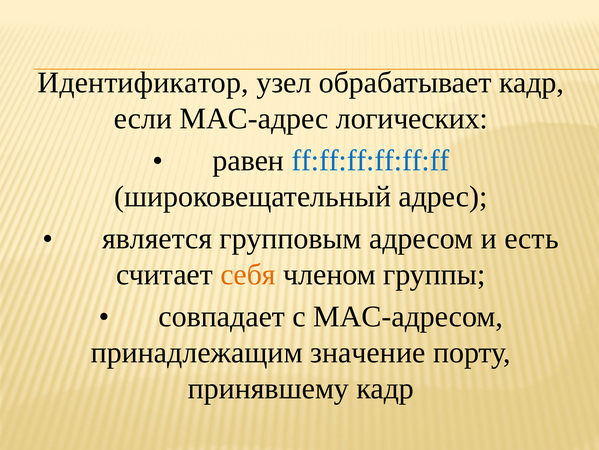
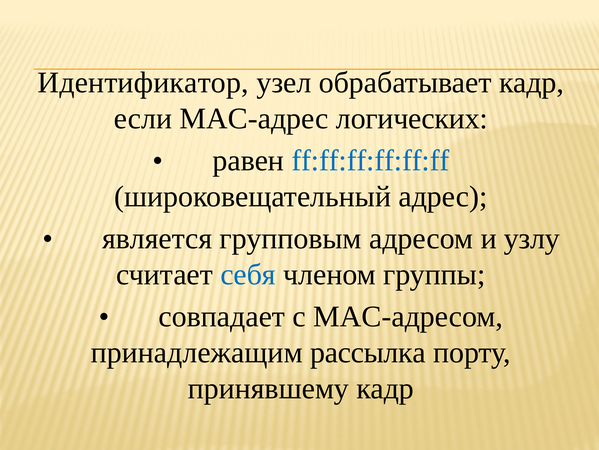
есть: есть -> узлу
себя colour: orange -> blue
значение: значение -> рассылка
